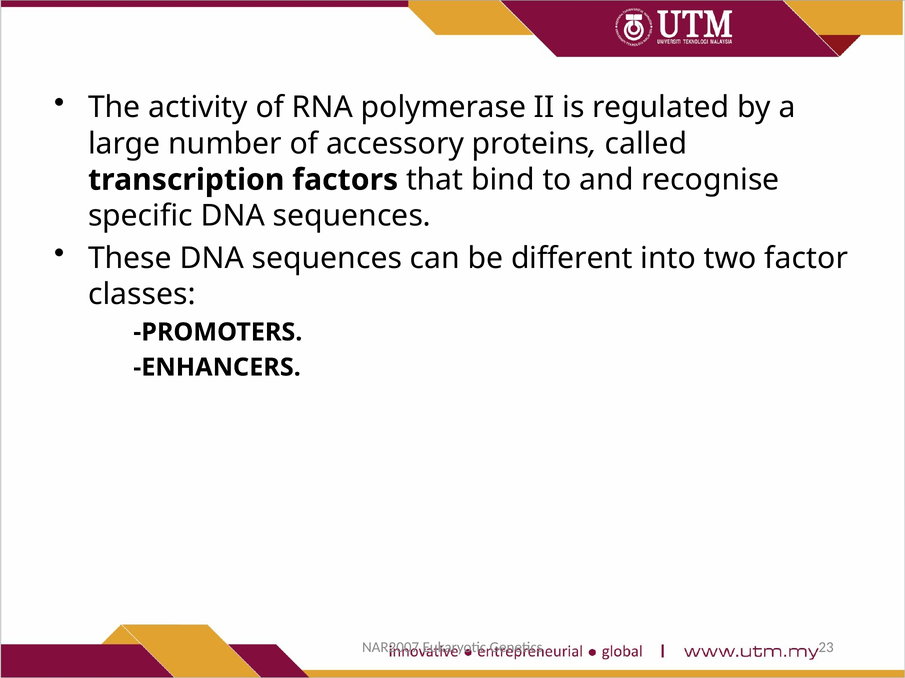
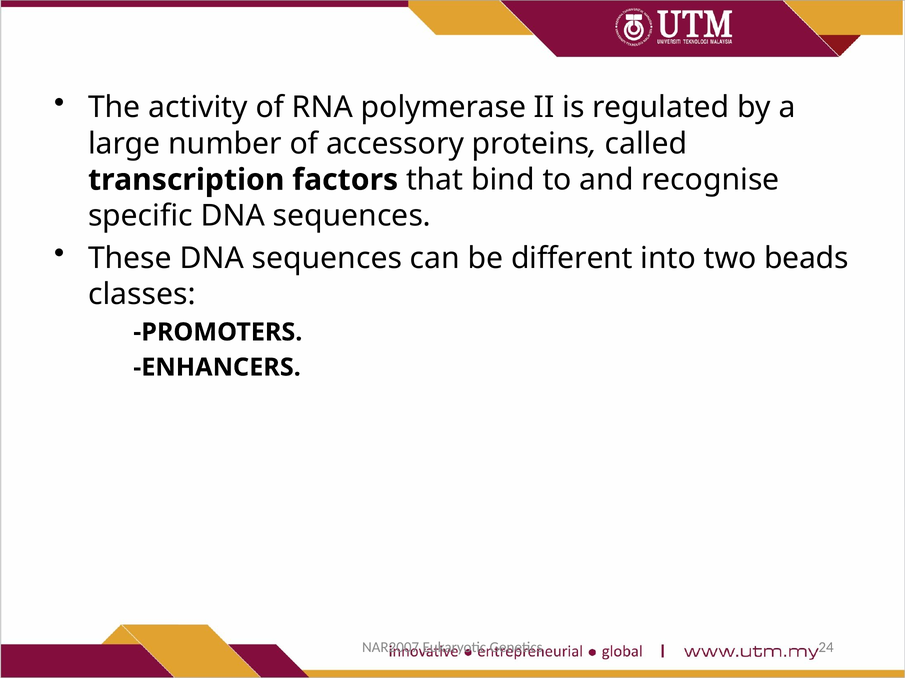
factor: factor -> beads
23: 23 -> 24
